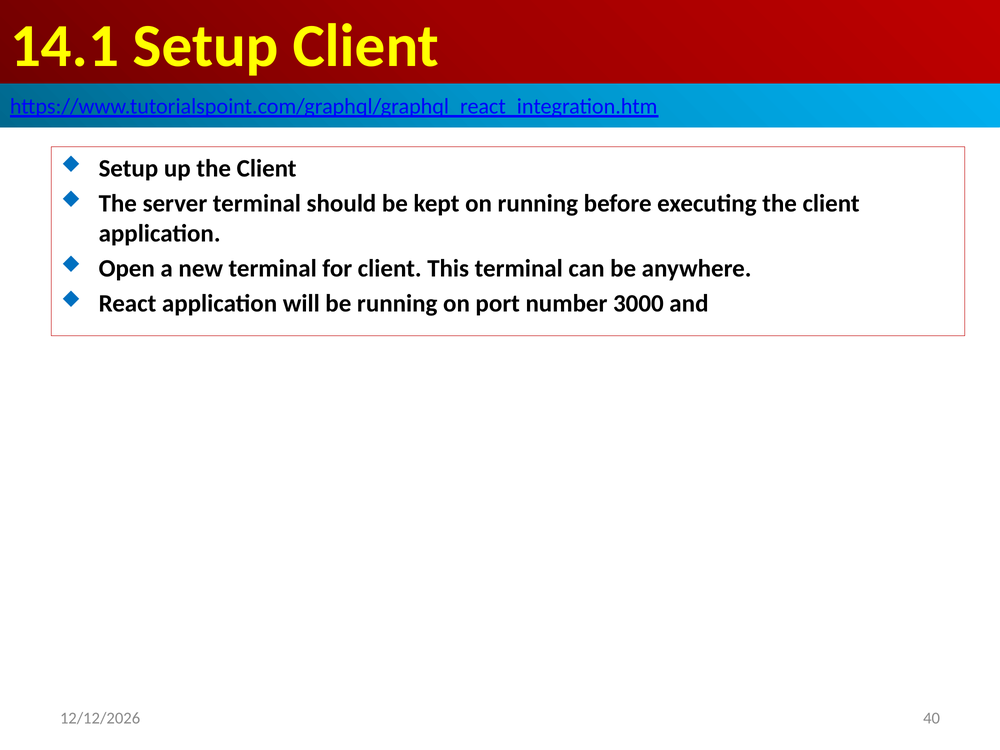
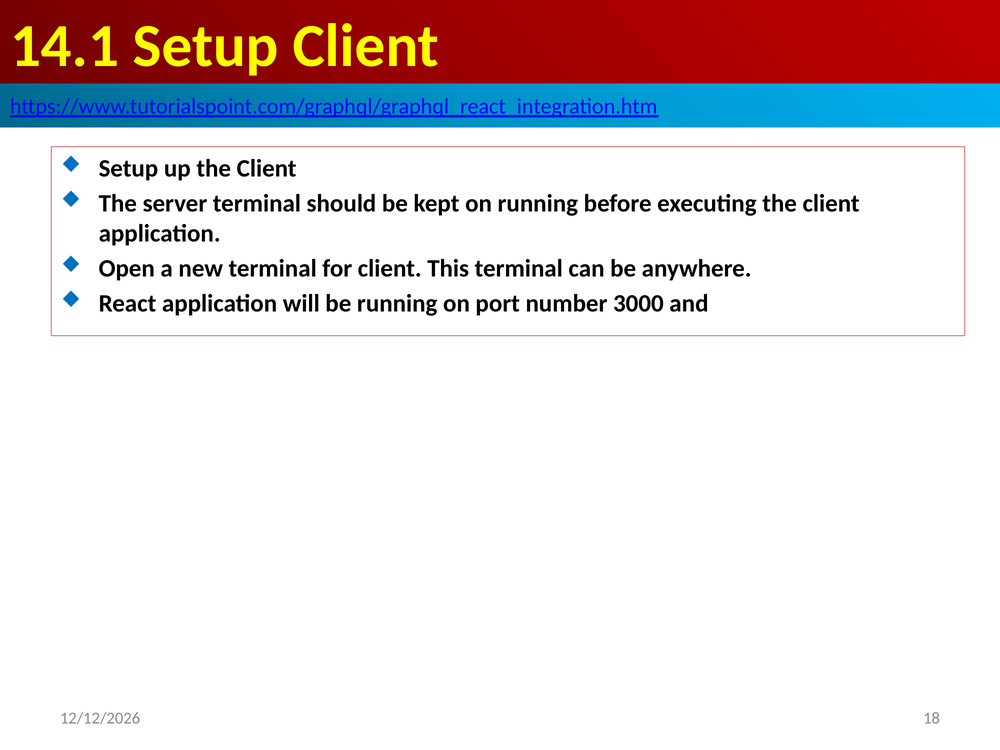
40: 40 -> 18
